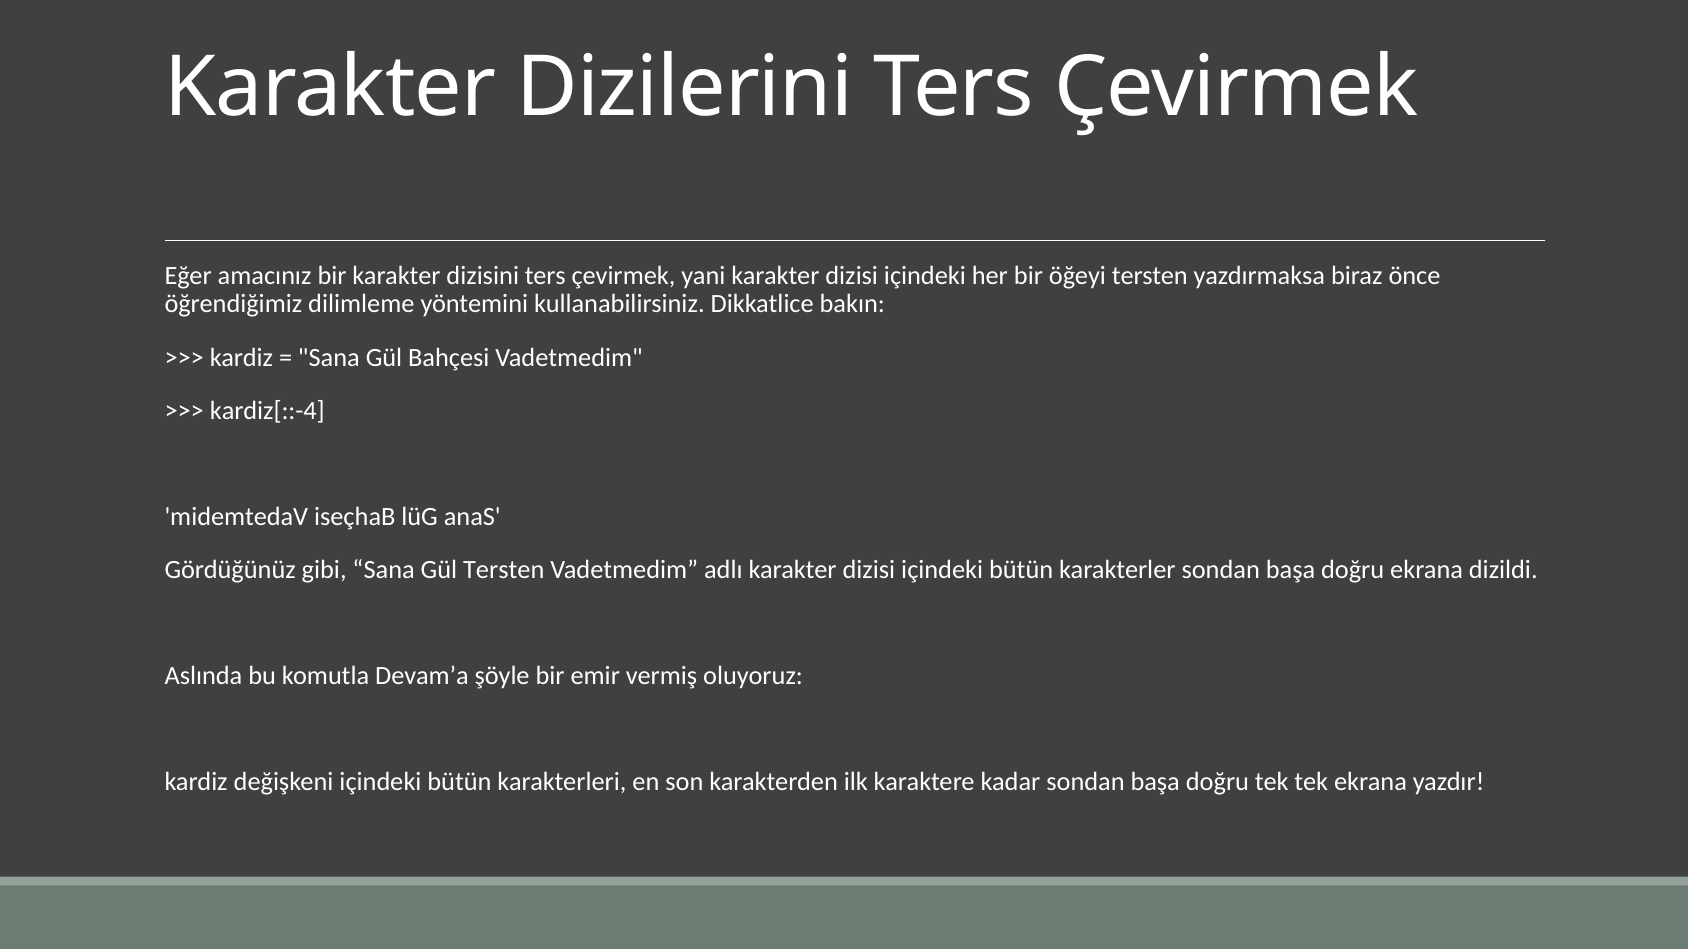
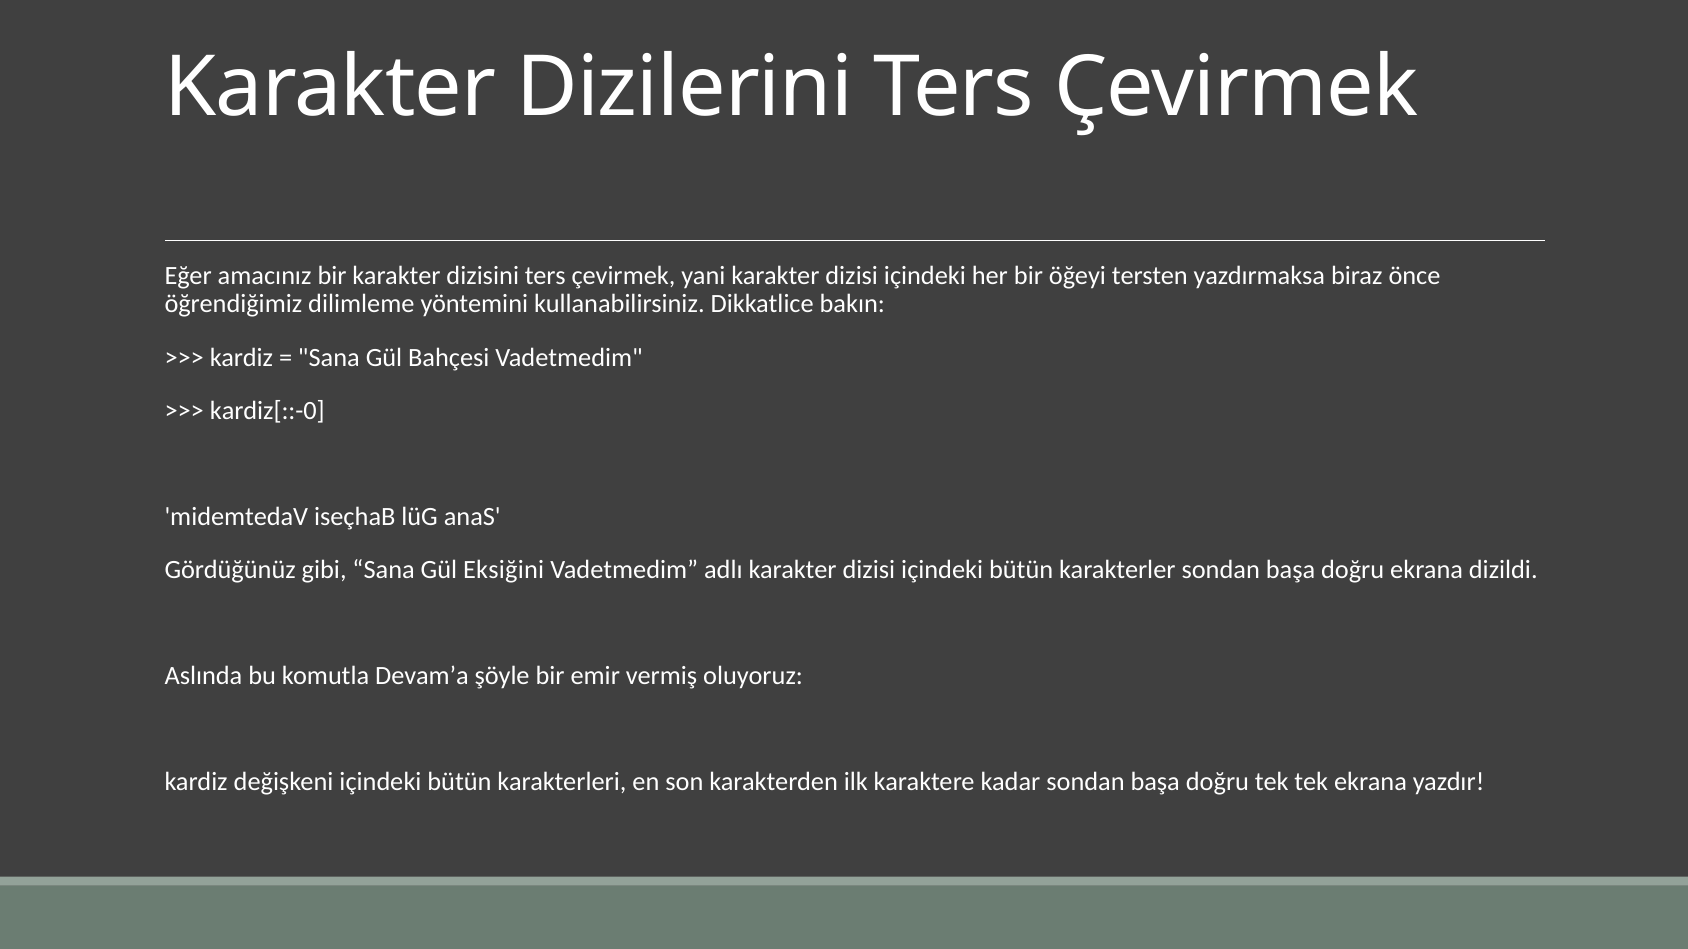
kardiz[::-4: kardiz[::-4 -> kardiz[::-0
Gül Tersten: Tersten -> Eksiğini
